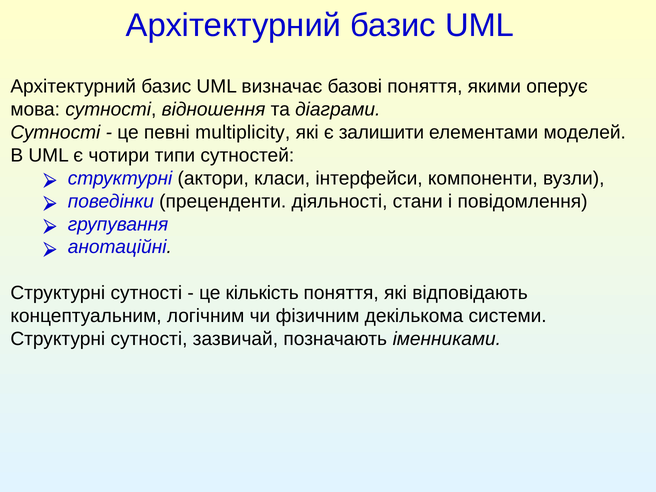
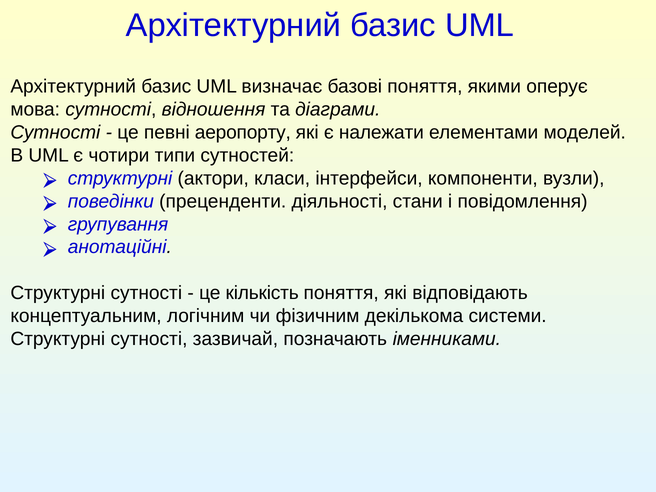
multiplicity: multiplicity -> аеропорту
залишити: залишити -> належати
